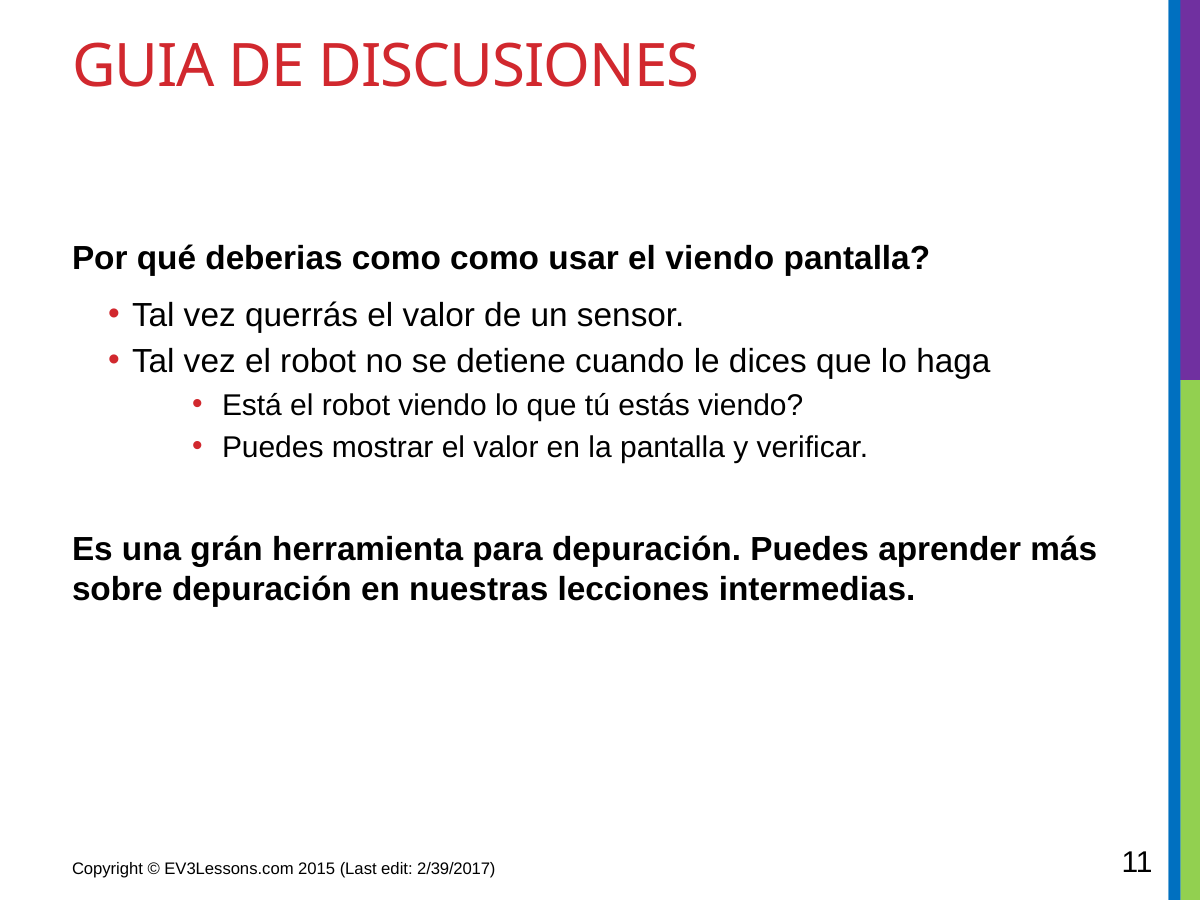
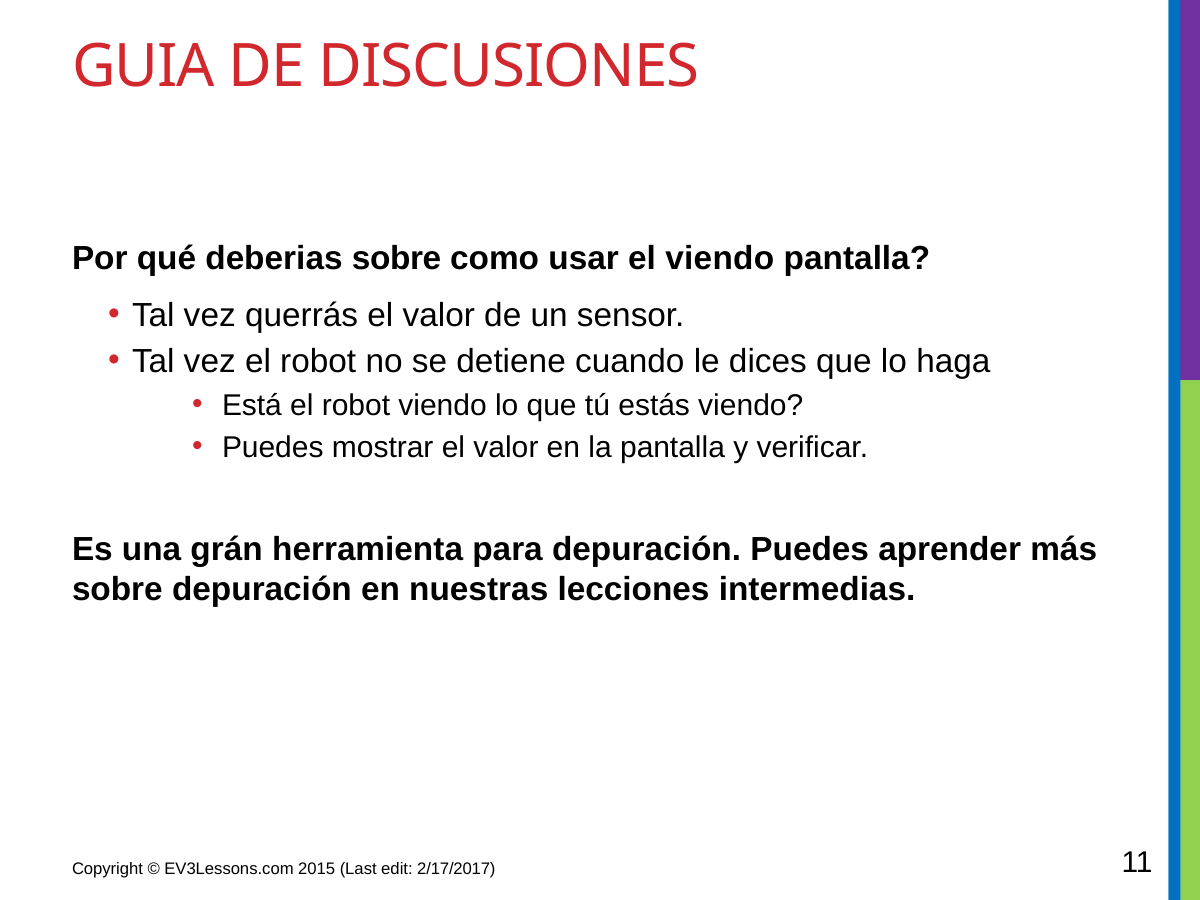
deberias como: como -> sobre
2/39/2017: 2/39/2017 -> 2/17/2017
